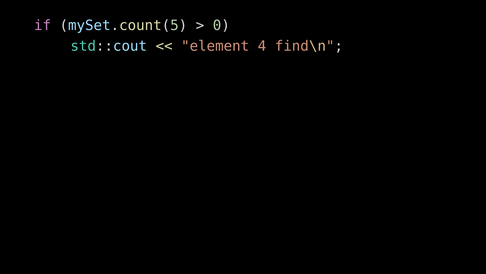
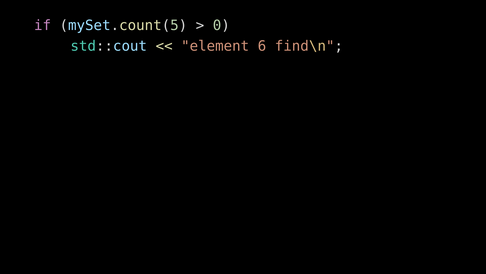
4: 4 -> 6
